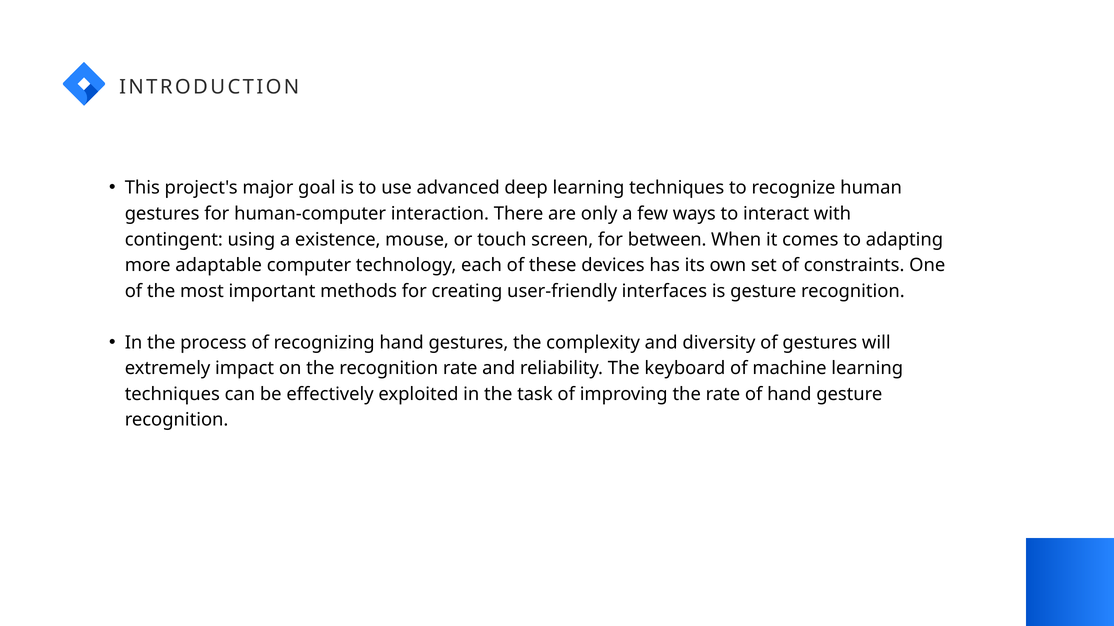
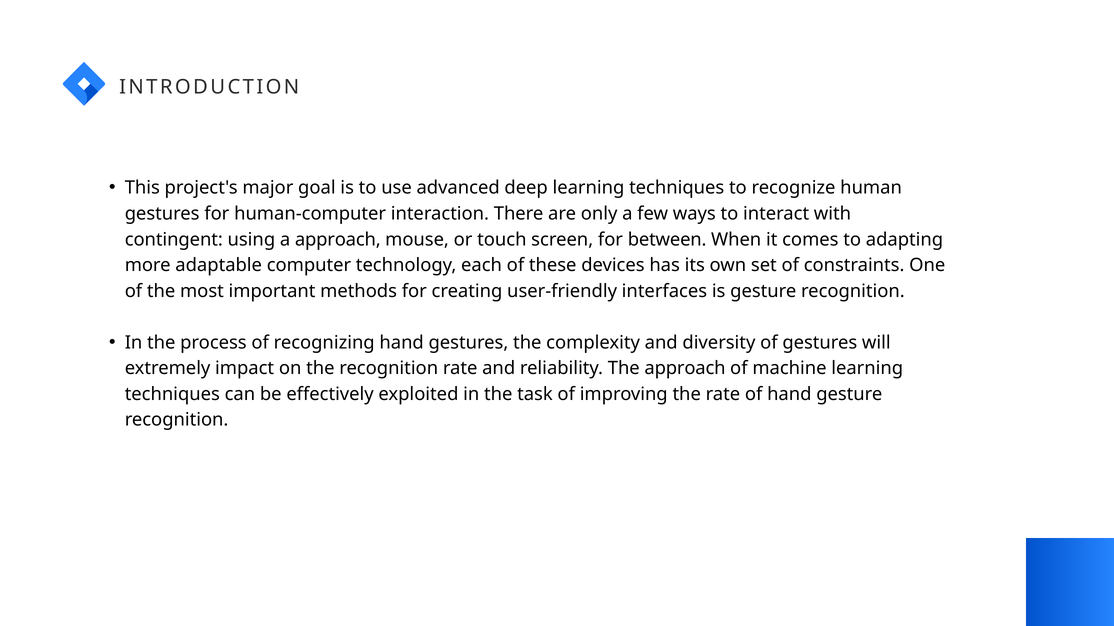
a existence: existence -> approach
The keyboard: keyboard -> approach
